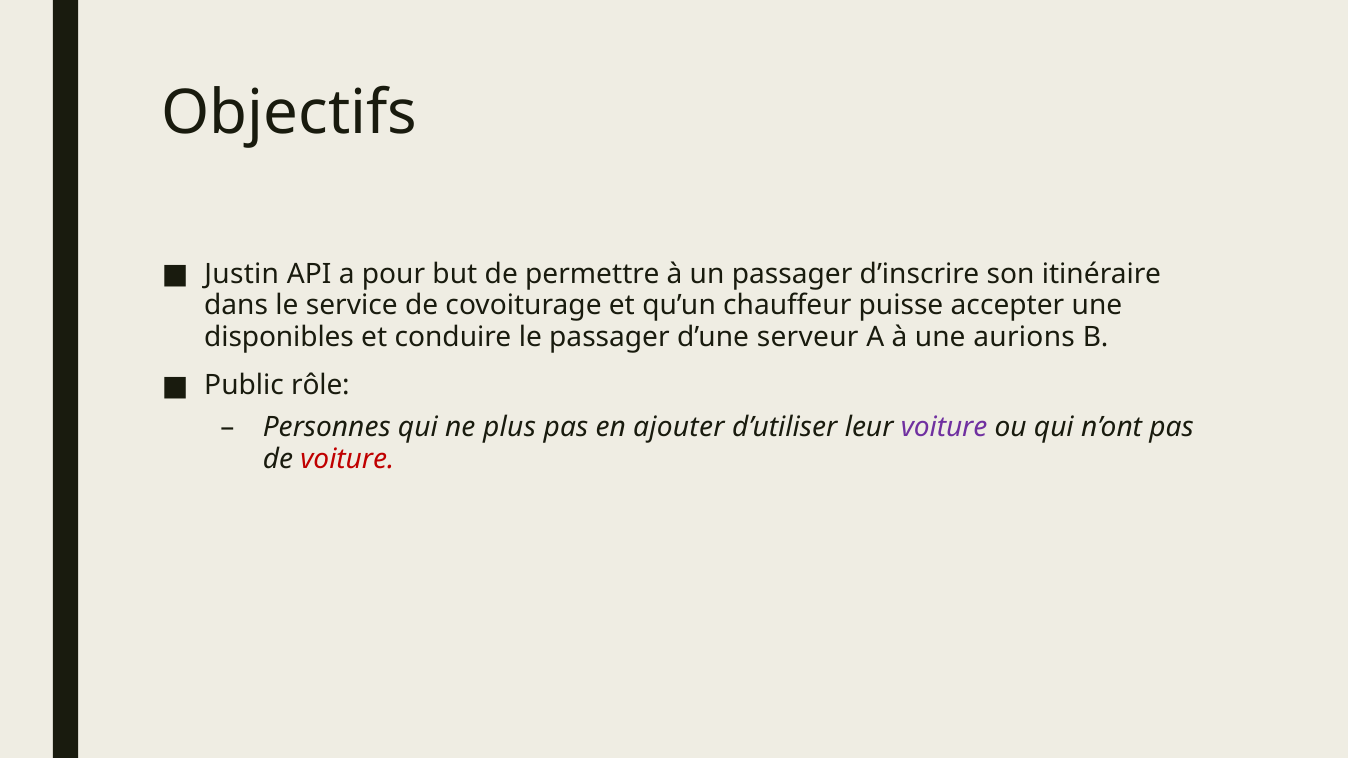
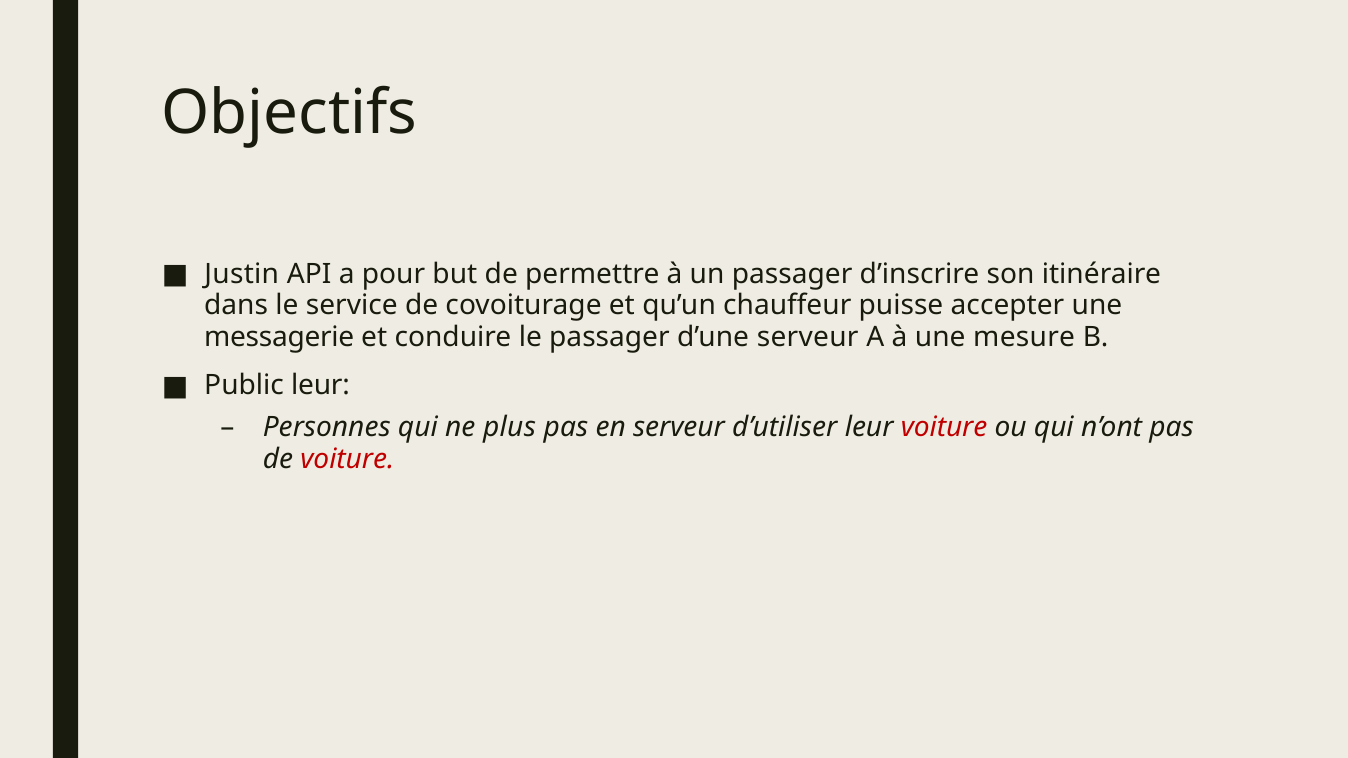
disponibles: disponibles -> messagerie
aurions: aurions -> mesure
Public rôle: rôle -> leur
en ajouter: ajouter -> serveur
voiture at (944, 427) colour: purple -> red
